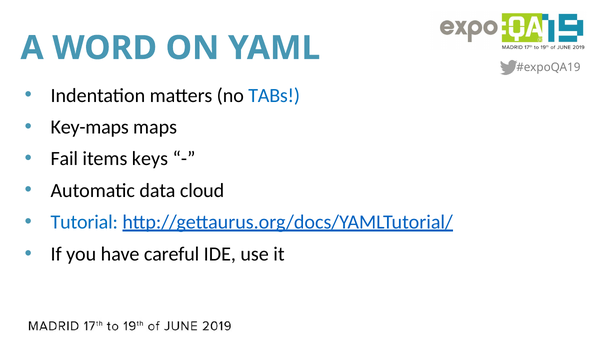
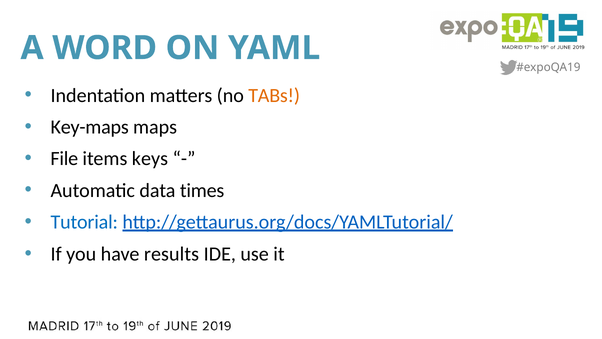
TABs colour: blue -> orange
Fail: Fail -> File
cloud: cloud -> times
careful: careful -> results
